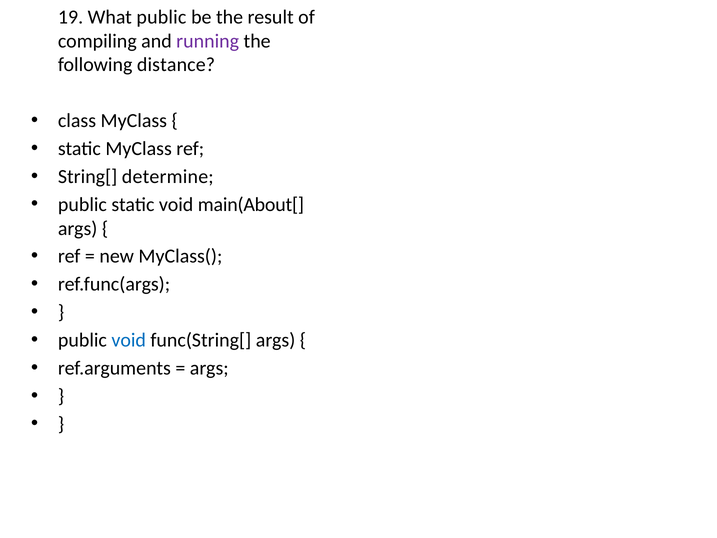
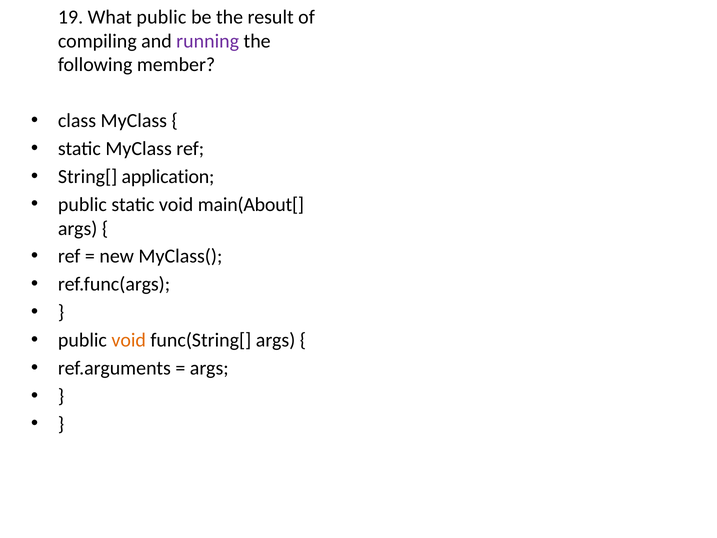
distance: distance -> member
determine: determine -> application
void at (129, 340) colour: blue -> orange
